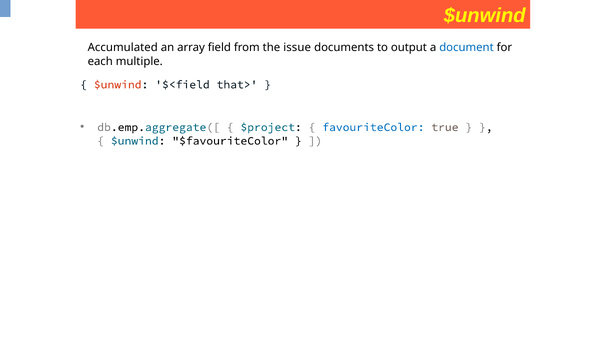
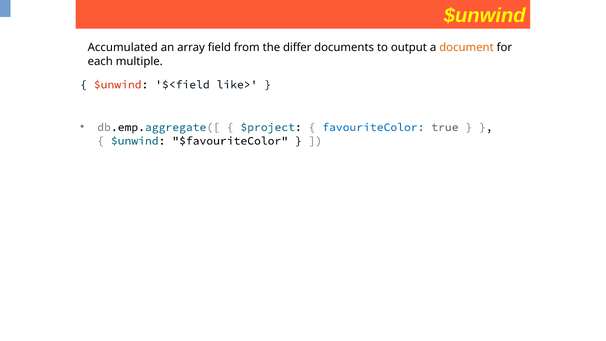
issue: issue -> differ
document colour: blue -> orange
that>: that> -> like>
